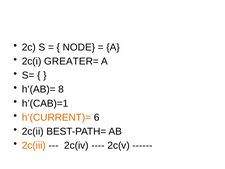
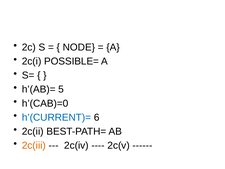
GREATER=: GREATER= -> POSSIBLE=
8: 8 -> 5
h’(CAB)=1: h’(CAB)=1 -> h’(CAB)=0
h’(CURRENT)= colour: orange -> blue
